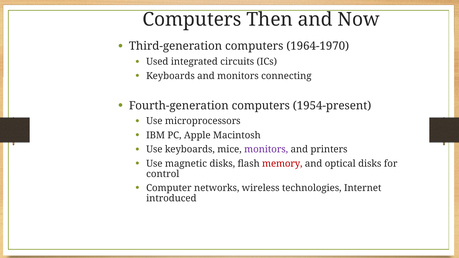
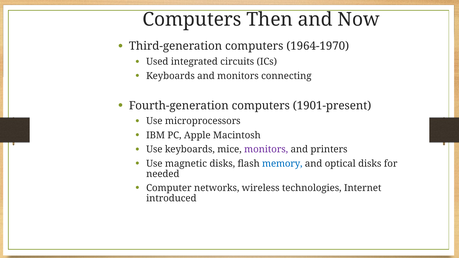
1954-present: 1954-present -> 1901-present
memory colour: red -> blue
control: control -> needed
